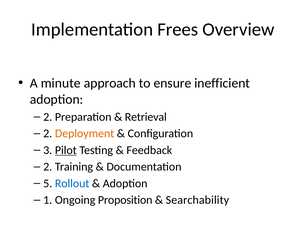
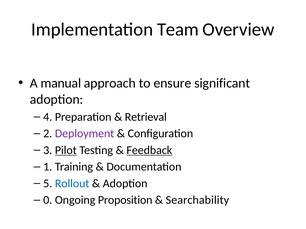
Frees: Frees -> Team
minute: minute -> manual
inefficient: inefficient -> significant
2 at (48, 117): 2 -> 4
Deployment colour: orange -> purple
Feedback underline: none -> present
2 at (48, 167): 2 -> 1
1: 1 -> 0
